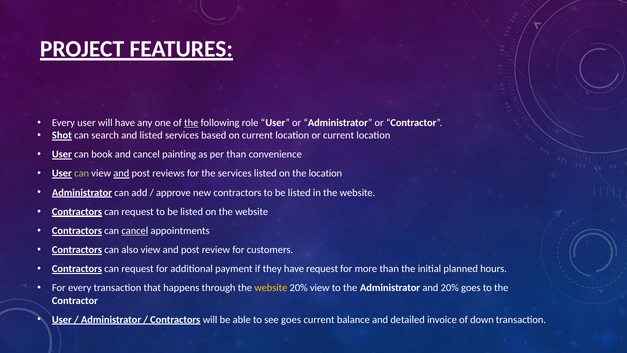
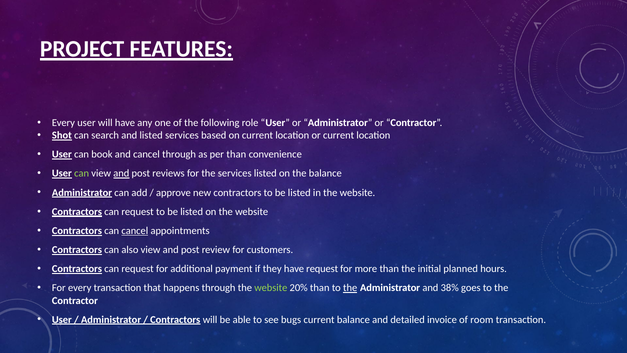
the at (191, 123) underline: present -> none
cancel painting: painting -> through
the location: location -> balance
website at (271, 288) colour: yellow -> light green
20% view: view -> than
the at (350, 288) underline: none -> present
and 20%: 20% -> 38%
see goes: goes -> bugs
down: down -> room
